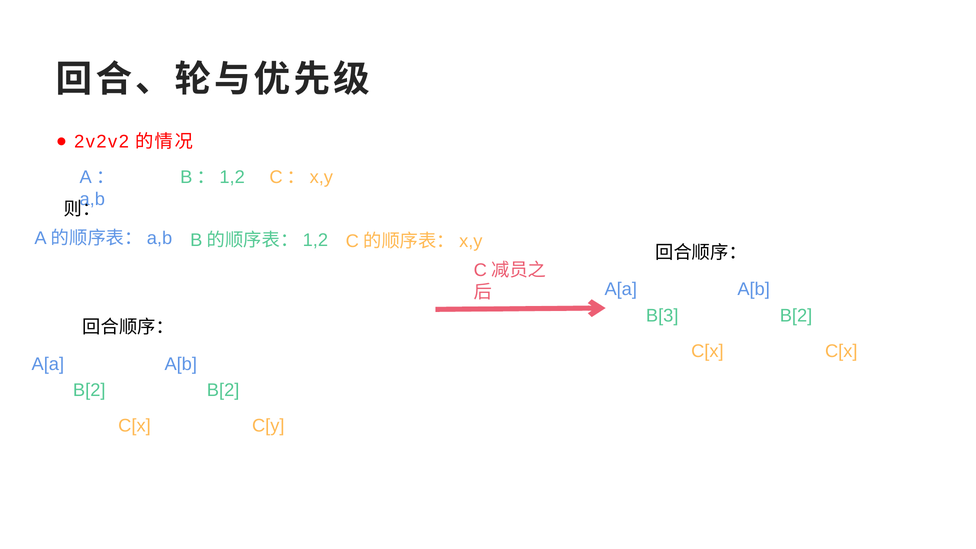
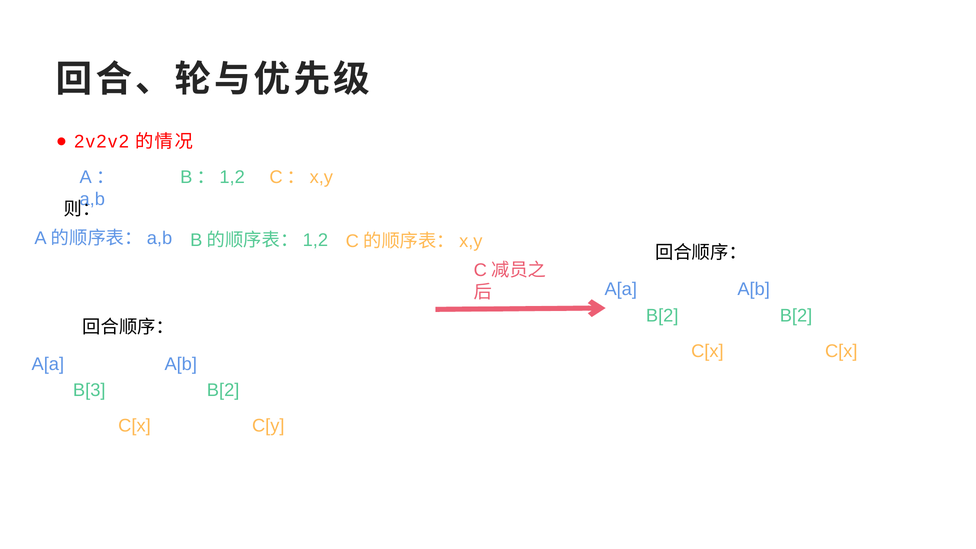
B[3 at (662, 316): B[3 -> B[2
B[2 at (89, 390): B[2 -> B[3
